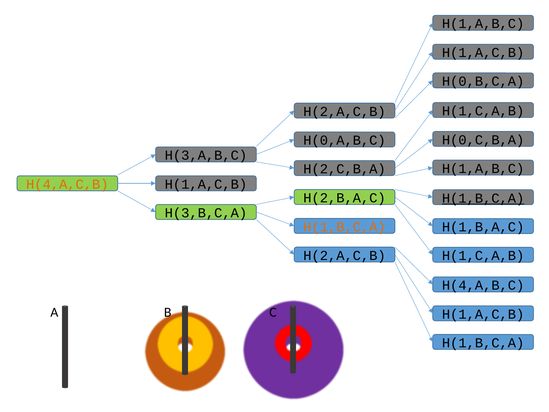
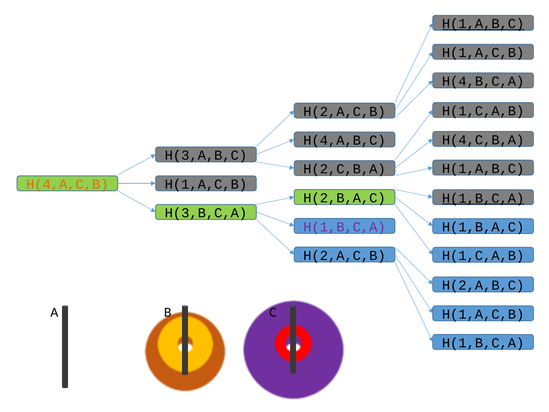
H(1,A,B,C at (483, 24) underline: none -> present
H(0,B,C,A: H(0,B,C,A -> H(4,B,C,A
H(0,C,B,A: H(0,C,B,A -> H(4,C,B,A
H(0,A,B,C: H(0,A,B,C -> H(4,A,B,C
H(1,B,C,A at (345, 227) colour: orange -> purple
H(4,A,B,C: H(4,A,B,C -> H(2,A,B,C
